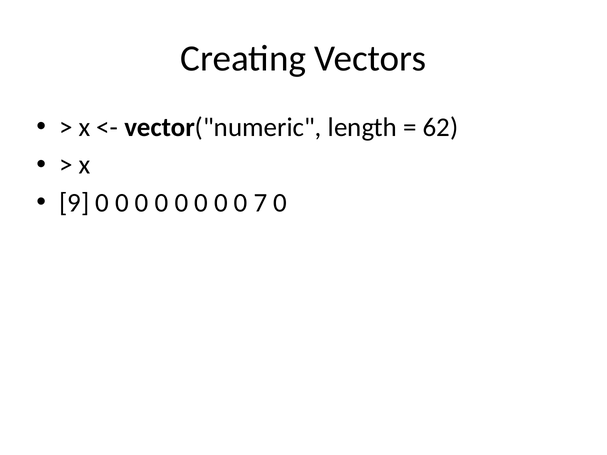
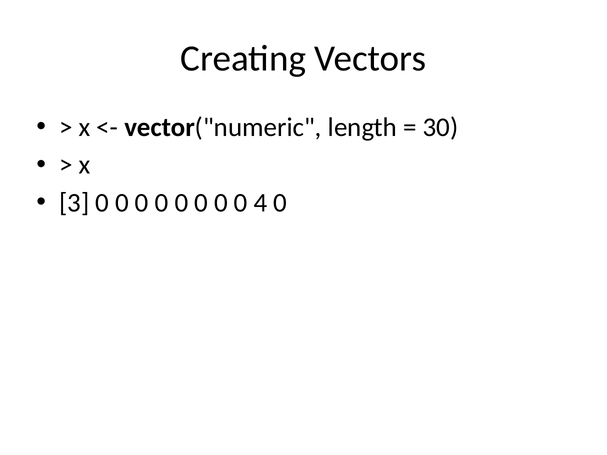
62: 62 -> 30
9: 9 -> 3
7: 7 -> 4
